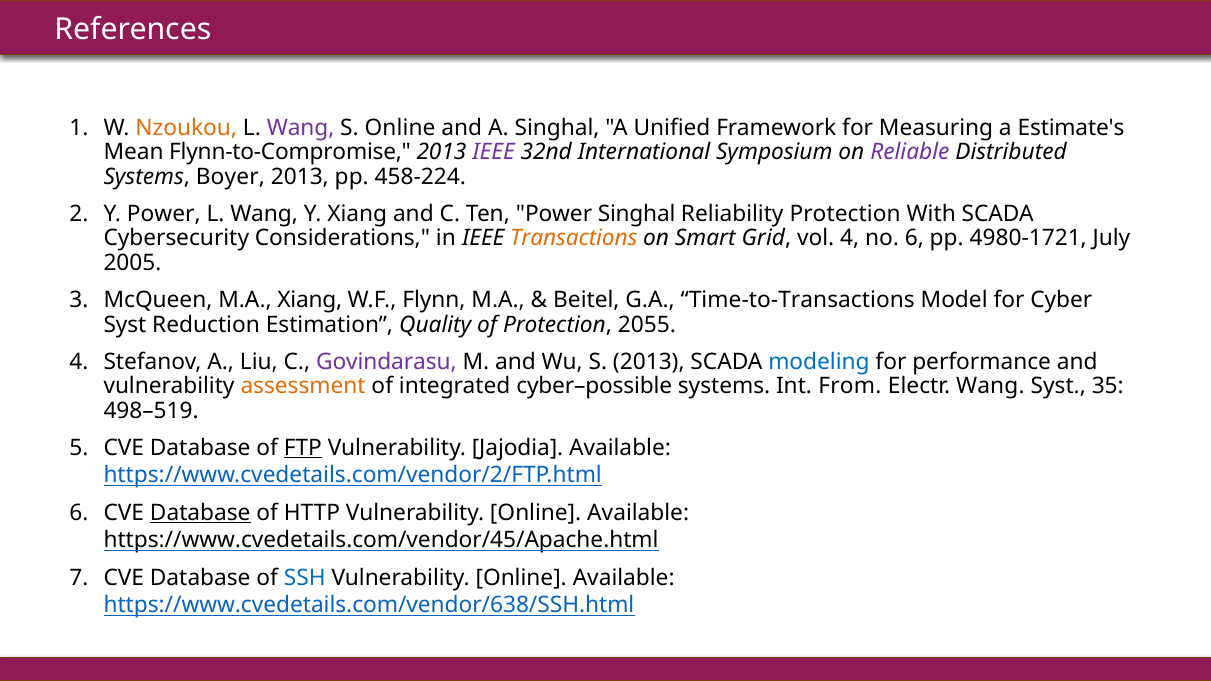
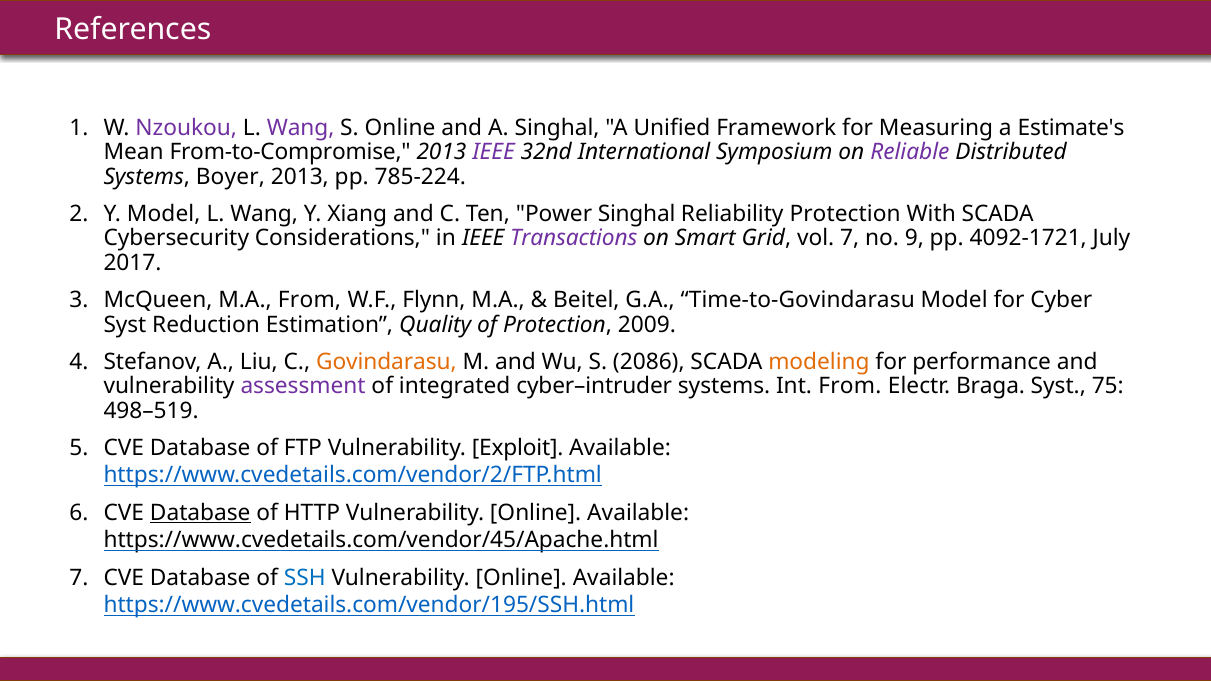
Nzoukou colour: orange -> purple
Flynn-to-Compromise: Flynn-to-Compromise -> From-to-Compromise
458-224: 458-224 -> 785-224
Y Power: Power -> Model
Transactions colour: orange -> purple
vol 4: 4 -> 7
no 6: 6 -> 9
4980-1721: 4980-1721 -> 4092-1721
2005: 2005 -> 2017
M.A Xiang: Xiang -> From
Time-to-Transactions: Time-to-Transactions -> Time-to-Govindarasu
2055: 2055 -> 2009
Govindarasu colour: purple -> orange
S 2013: 2013 -> 2086
modeling colour: blue -> orange
assessment colour: orange -> purple
cyber–possible: cyber–possible -> cyber–intruder
Electr Wang: Wang -> Braga
35: 35 -> 75
FTP underline: present -> none
Jajodia: Jajodia -> Exploit
https://www.cvedetails.com/vendor/638/SSH.html: https://www.cvedetails.com/vendor/638/SSH.html -> https://www.cvedetails.com/vendor/195/SSH.html
